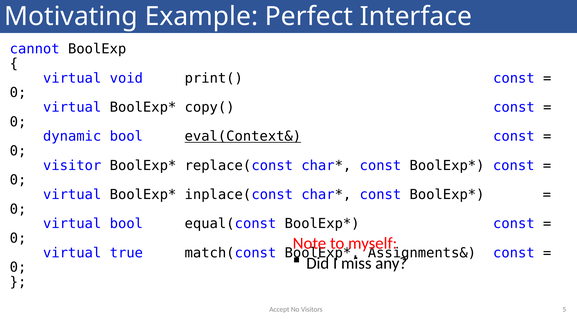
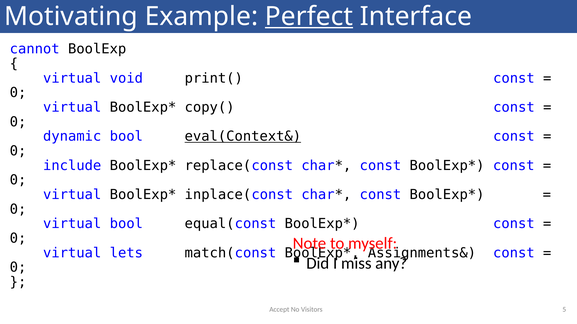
Perfect underline: none -> present
visitor: visitor -> include
true: true -> lets
